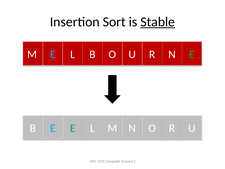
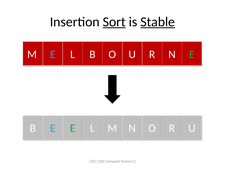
Sort underline: none -> present
